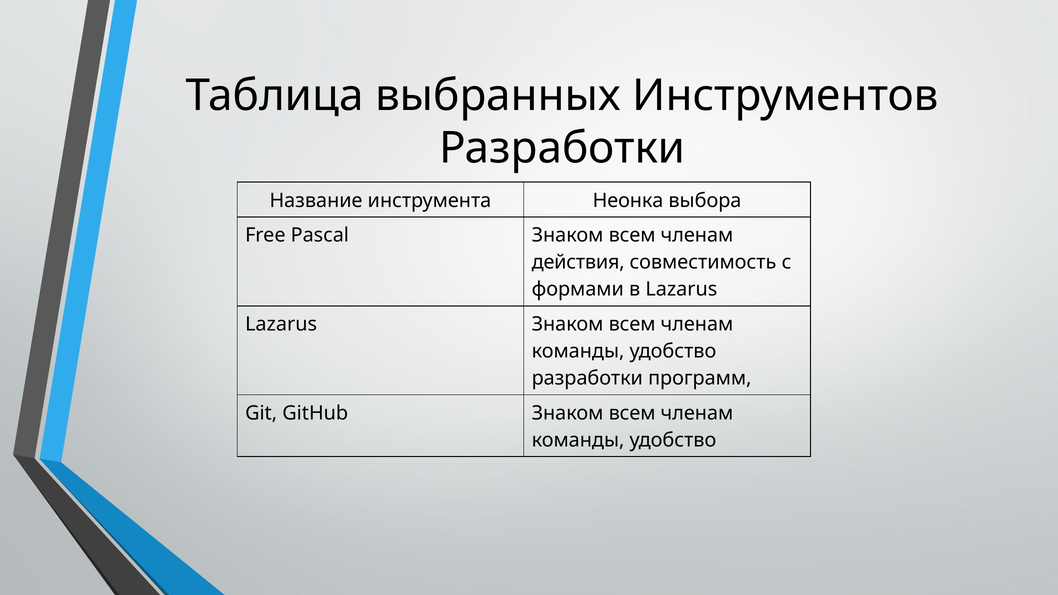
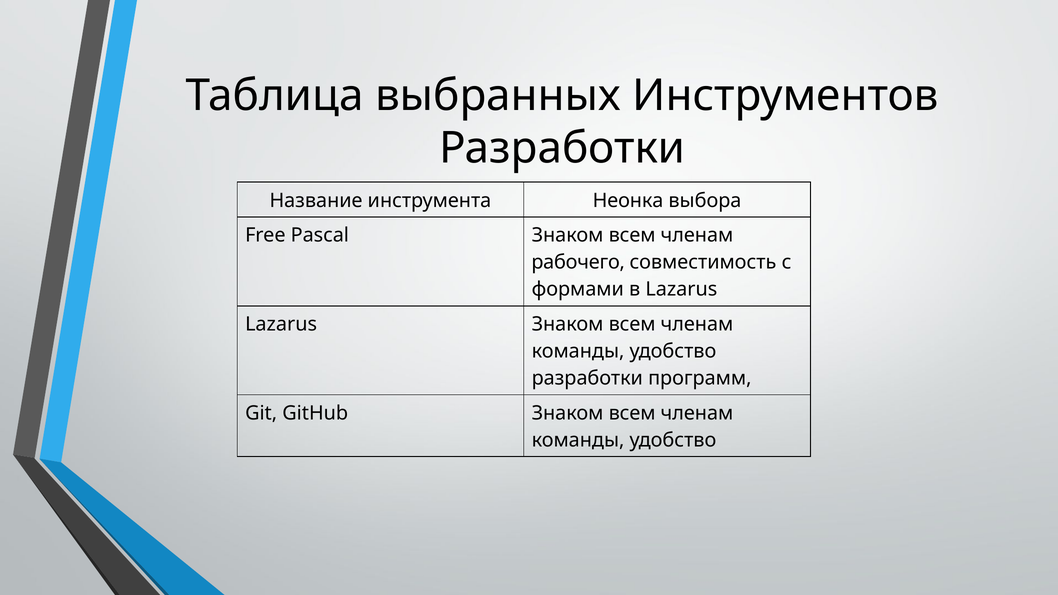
действия: действия -> рабочего
